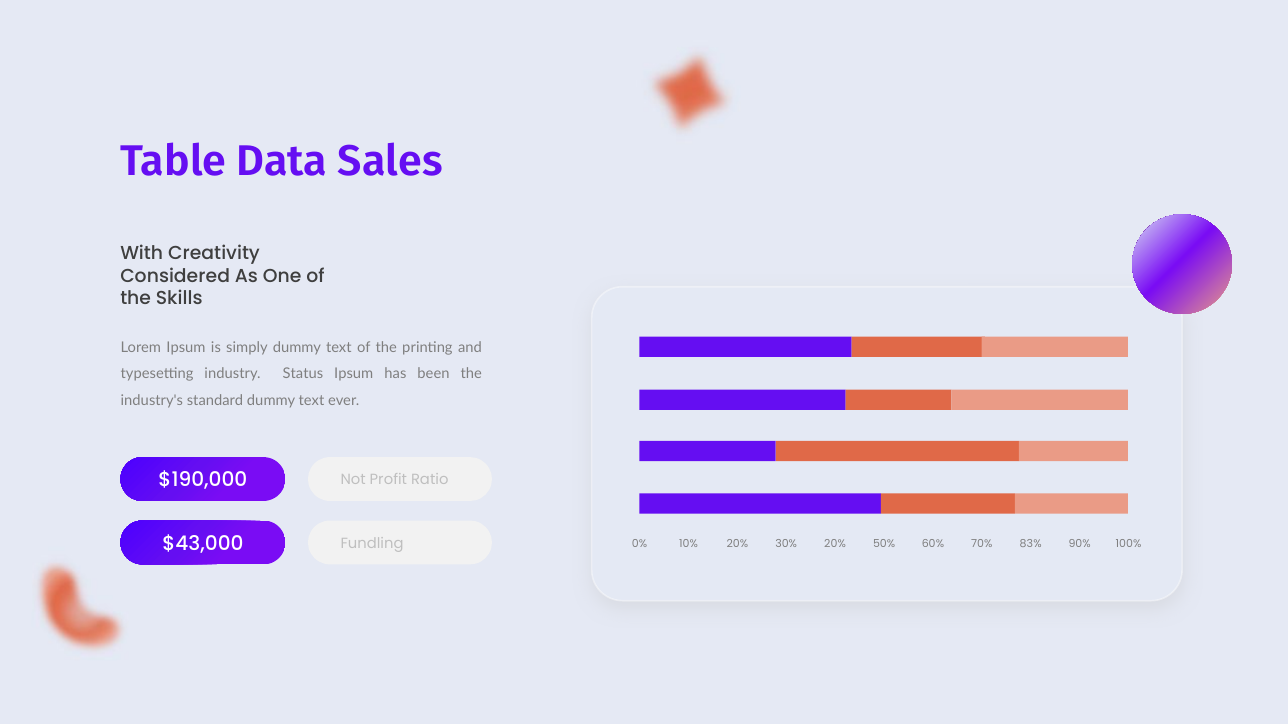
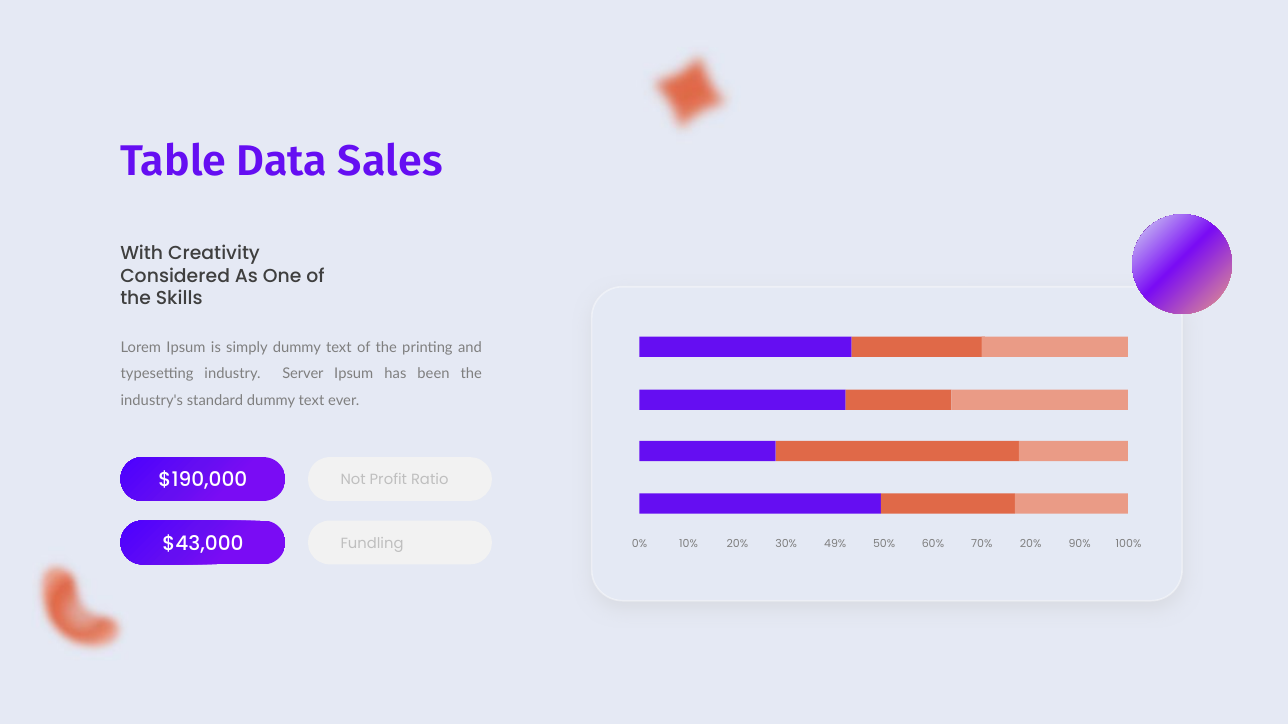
Status: Status -> Server
30% 20%: 20% -> 49%
70% 83%: 83% -> 20%
